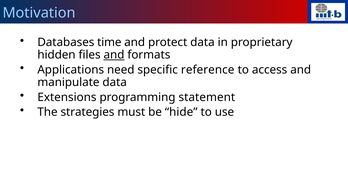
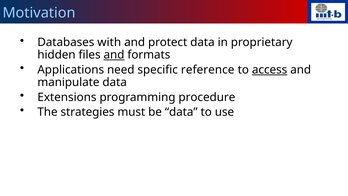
time: time -> with
access underline: none -> present
statement: statement -> procedure
be hide: hide -> data
